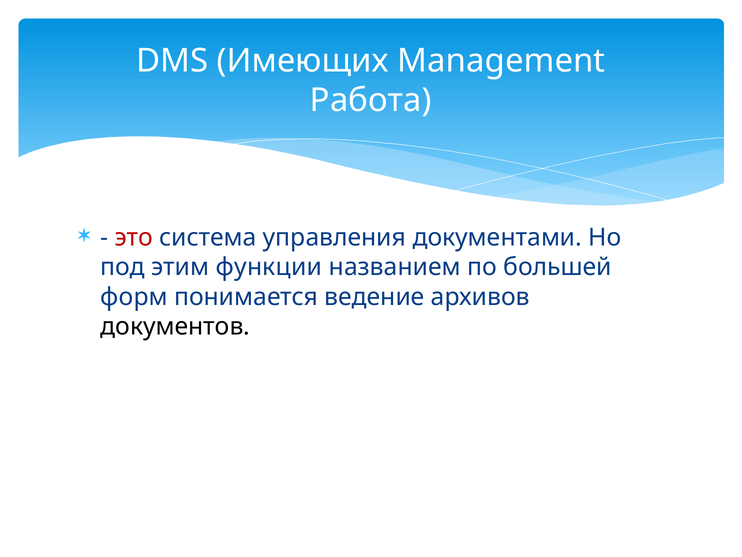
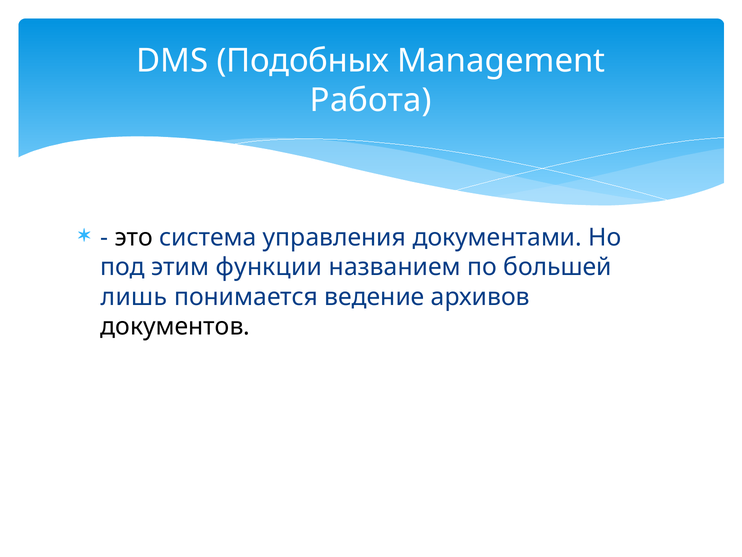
Имеющих: Имеющих -> Подобных
это colour: red -> black
форм: форм -> лишь
